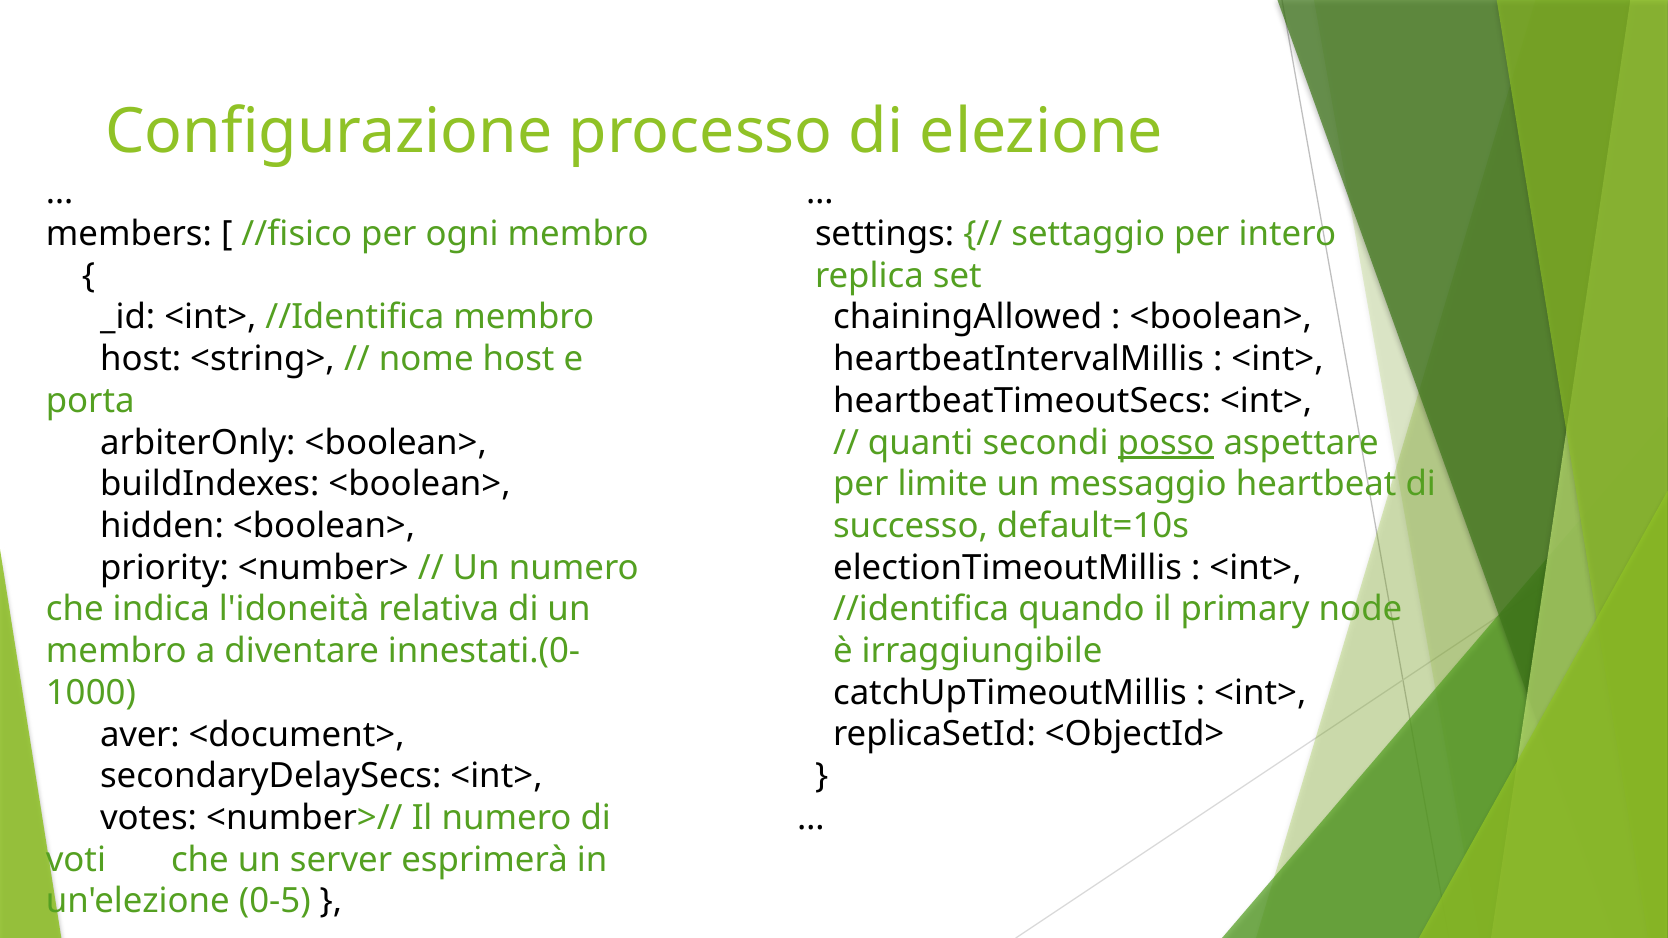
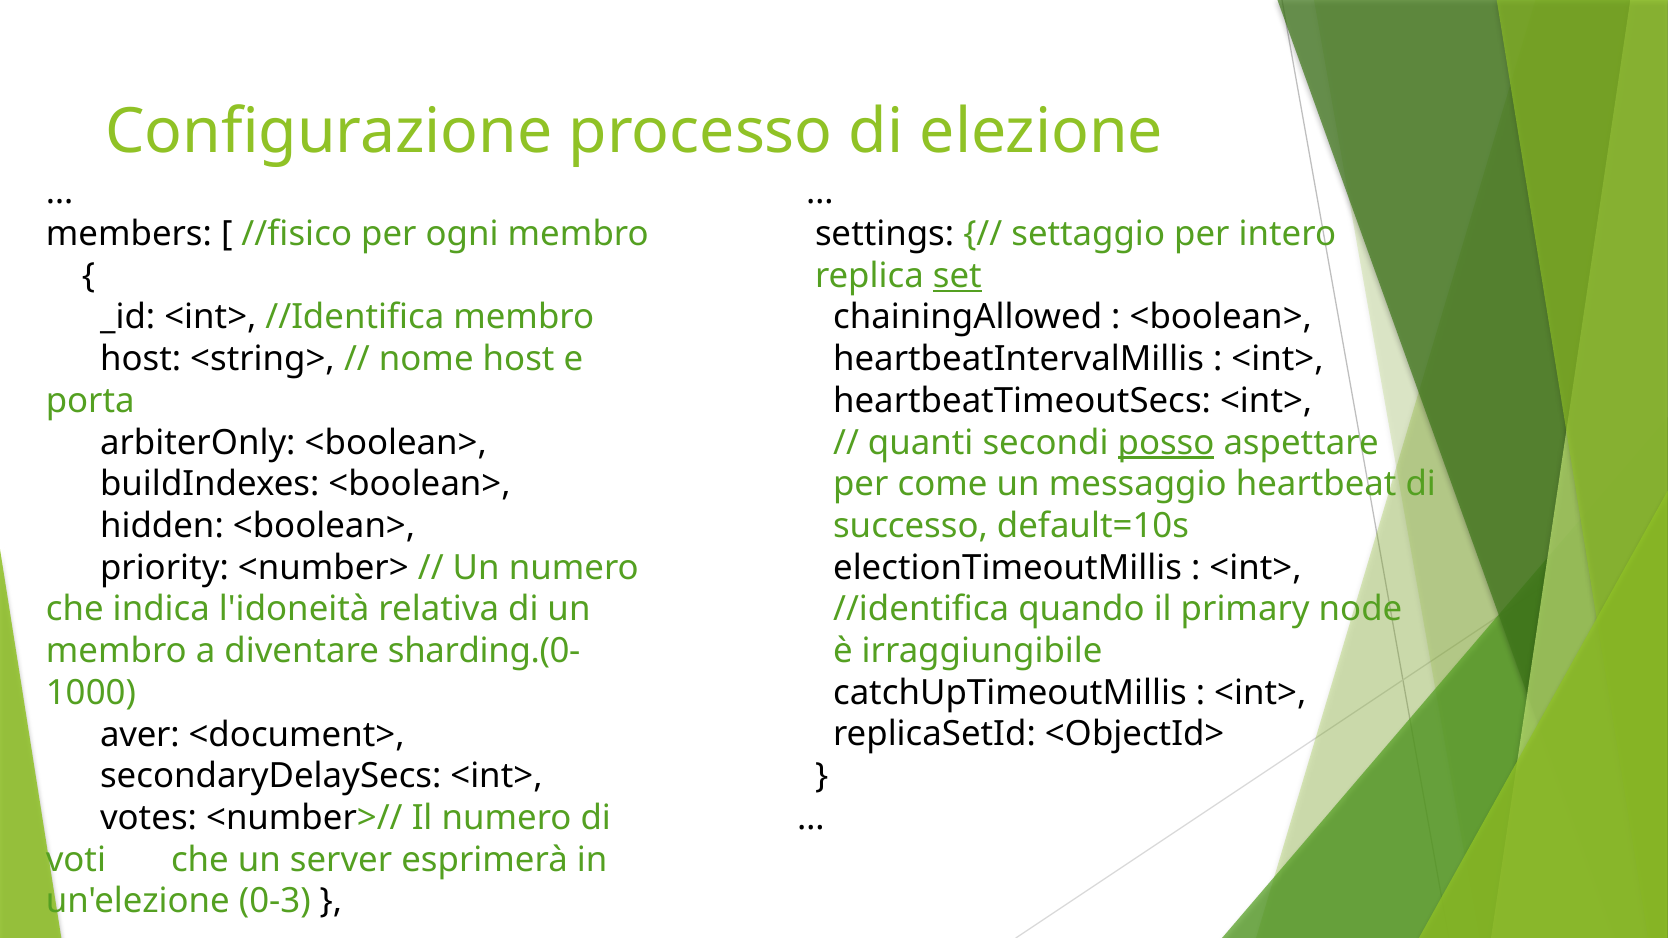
set underline: none -> present
limite: limite -> come
innestati.(0-: innestati.(0- -> sharding.(0-
0-5: 0-5 -> 0-3
